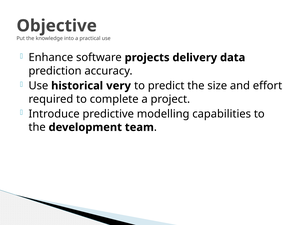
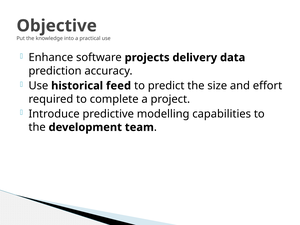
very: very -> feed
